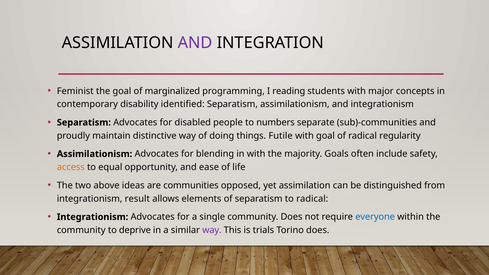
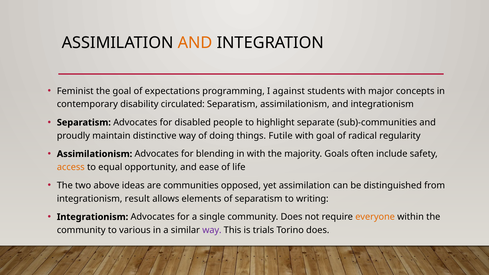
AND at (195, 43) colour: purple -> orange
marginalized: marginalized -> expectations
reading: reading -> against
identified: identified -> circulated
numbers: numbers -> highlight
to radical: radical -> writing
everyone colour: blue -> orange
deprive: deprive -> various
